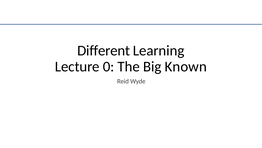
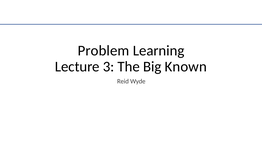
Different: Different -> Problem
0: 0 -> 3
